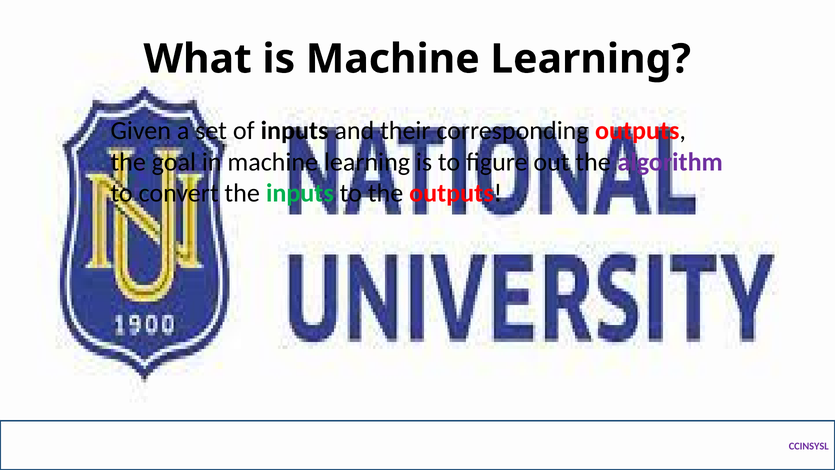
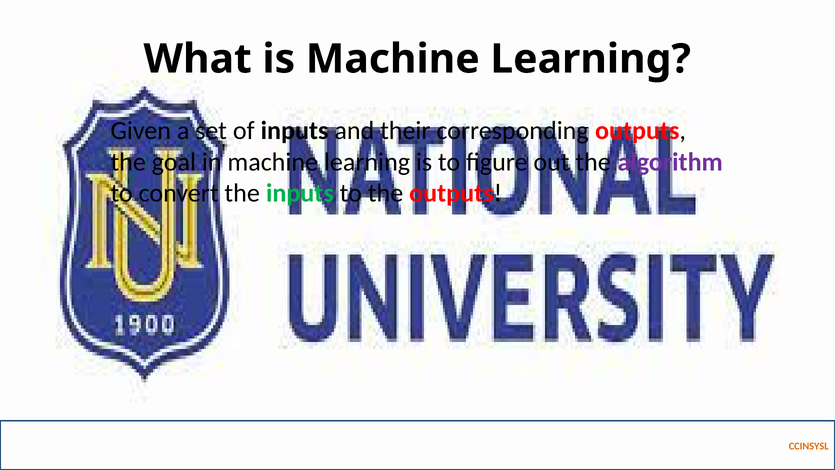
CCINSYSL colour: purple -> orange
